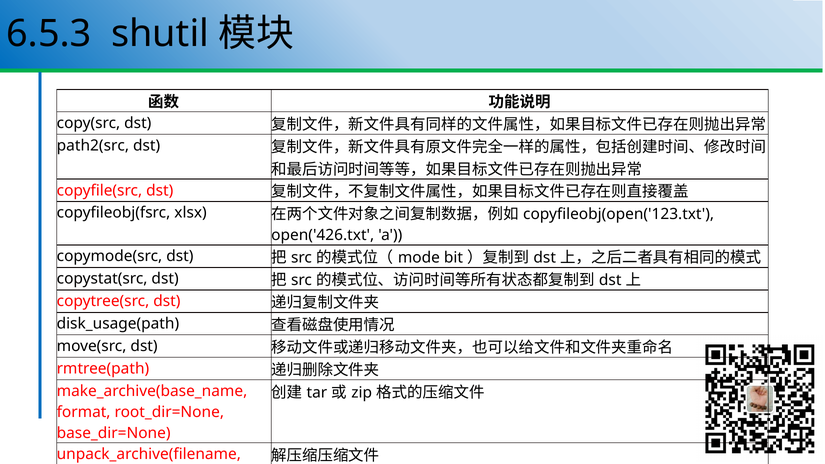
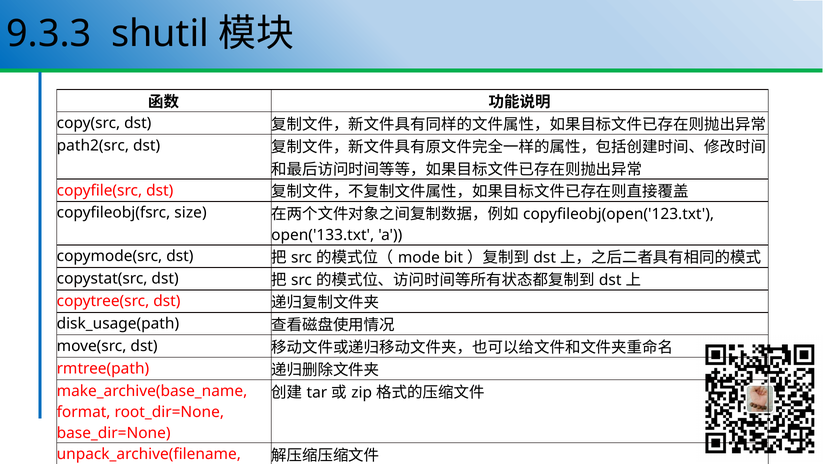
6.5.3: 6.5.3 -> 9.3.3
xlsx: xlsx -> size
open('426.txt: open('426.txt -> open('133.txt
